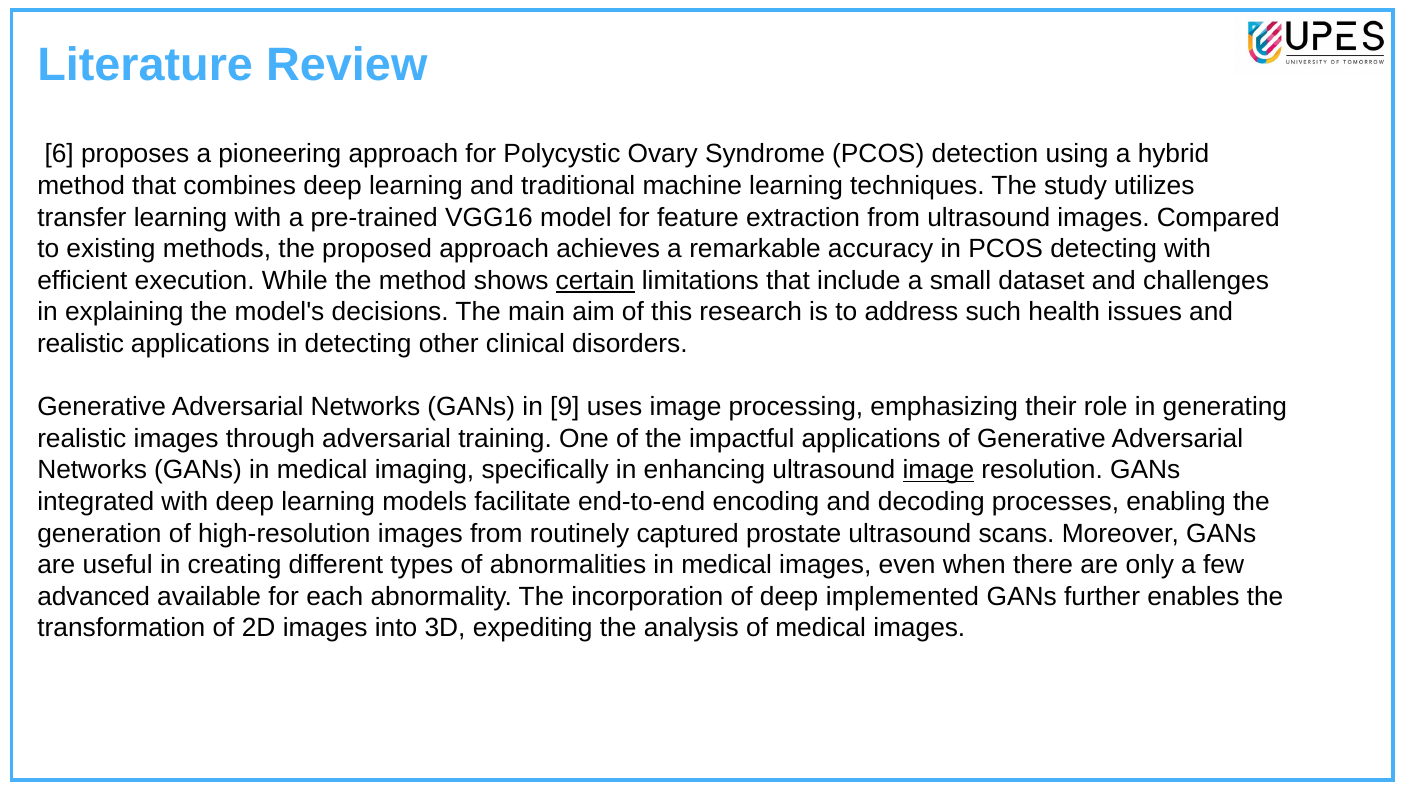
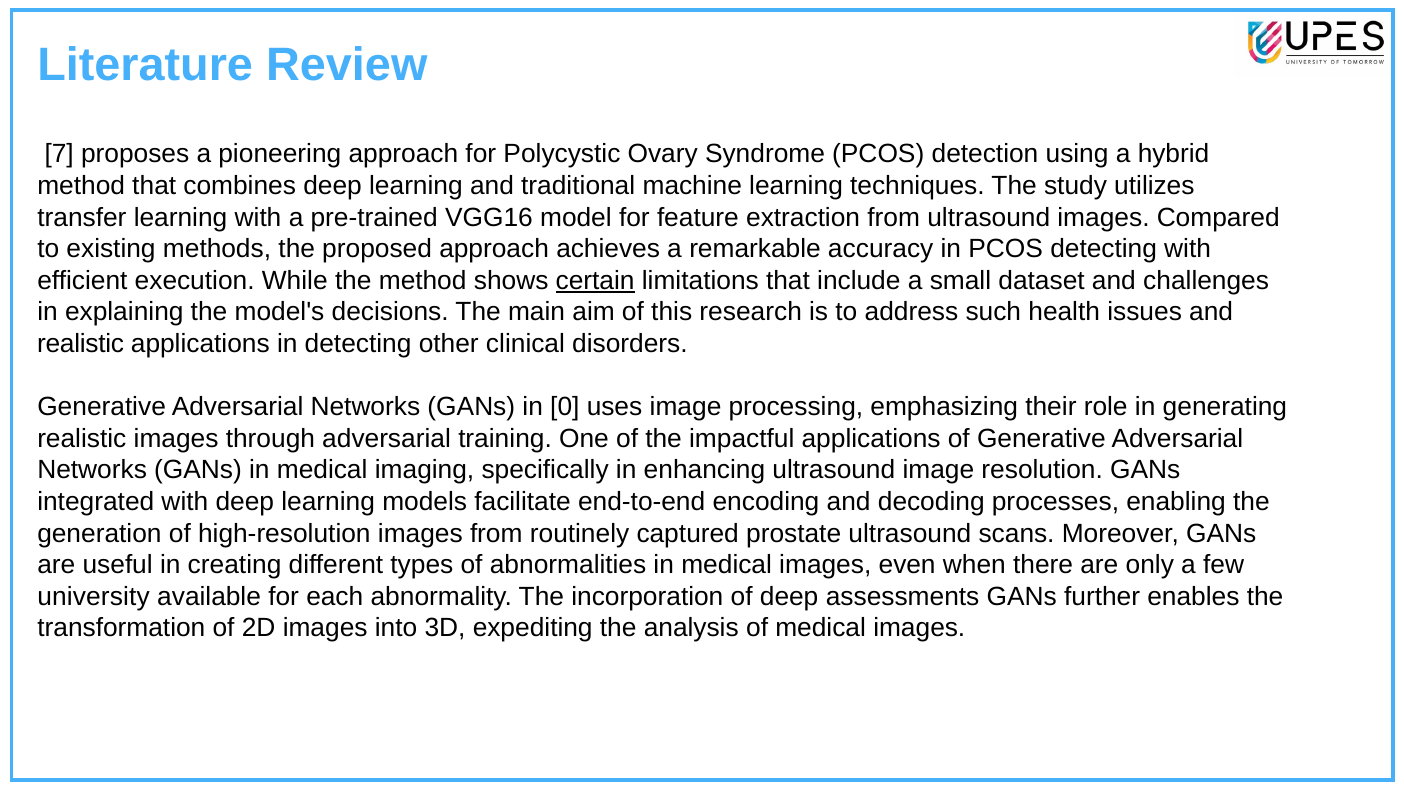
6: 6 -> 7
9: 9 -> 0
image at (938, 470) underline: present -> none
advanced: advanced -> university
implemented: implemented -> assessments
